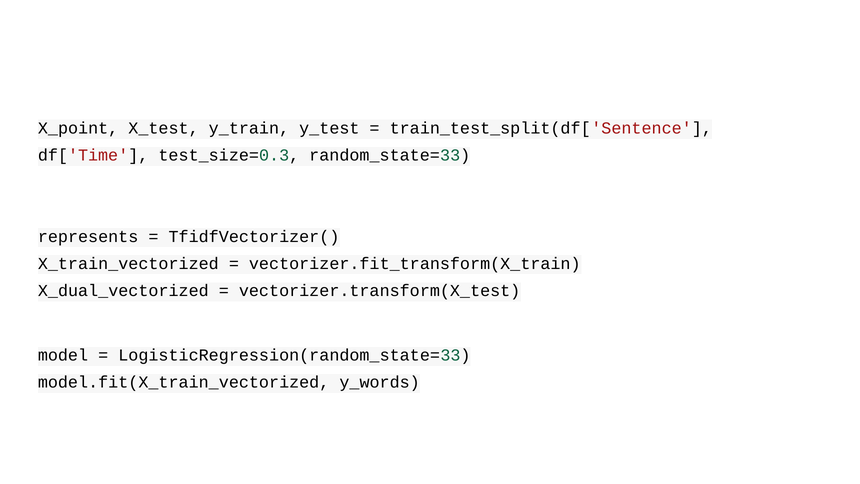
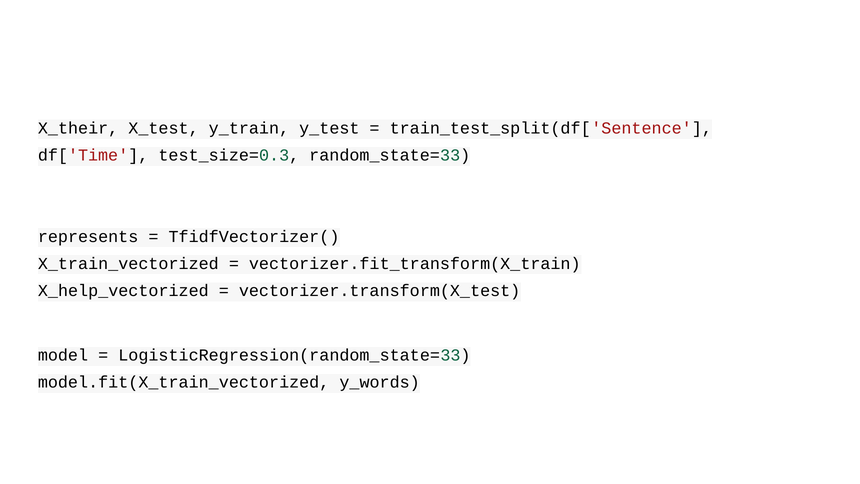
X_point: X_point -> X_their
X_dual_vectorized: X_dual_vectorized -> X_help_vectorized
